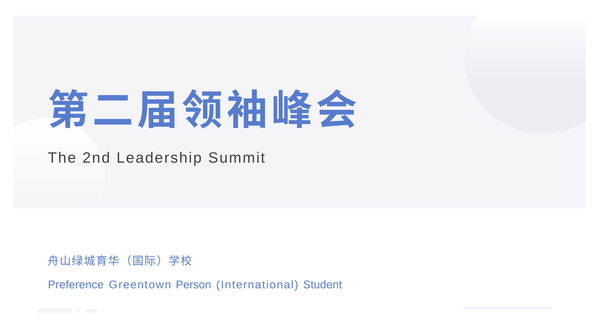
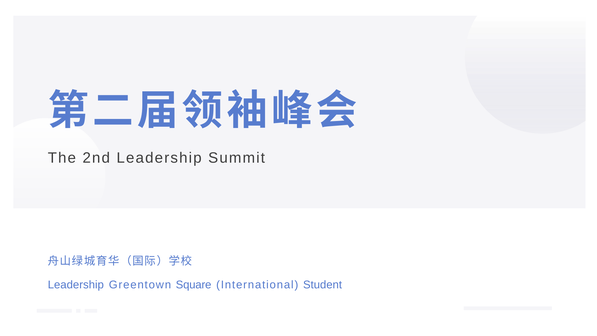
Preference at (76, 285): Preference -> Leadership
Person: Person -> Square
